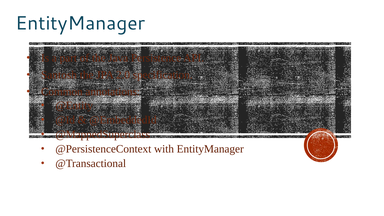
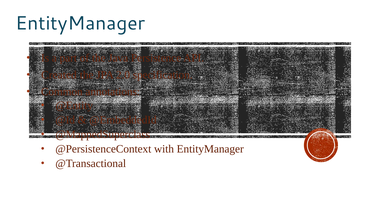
Santosh: Santosh -> Created
